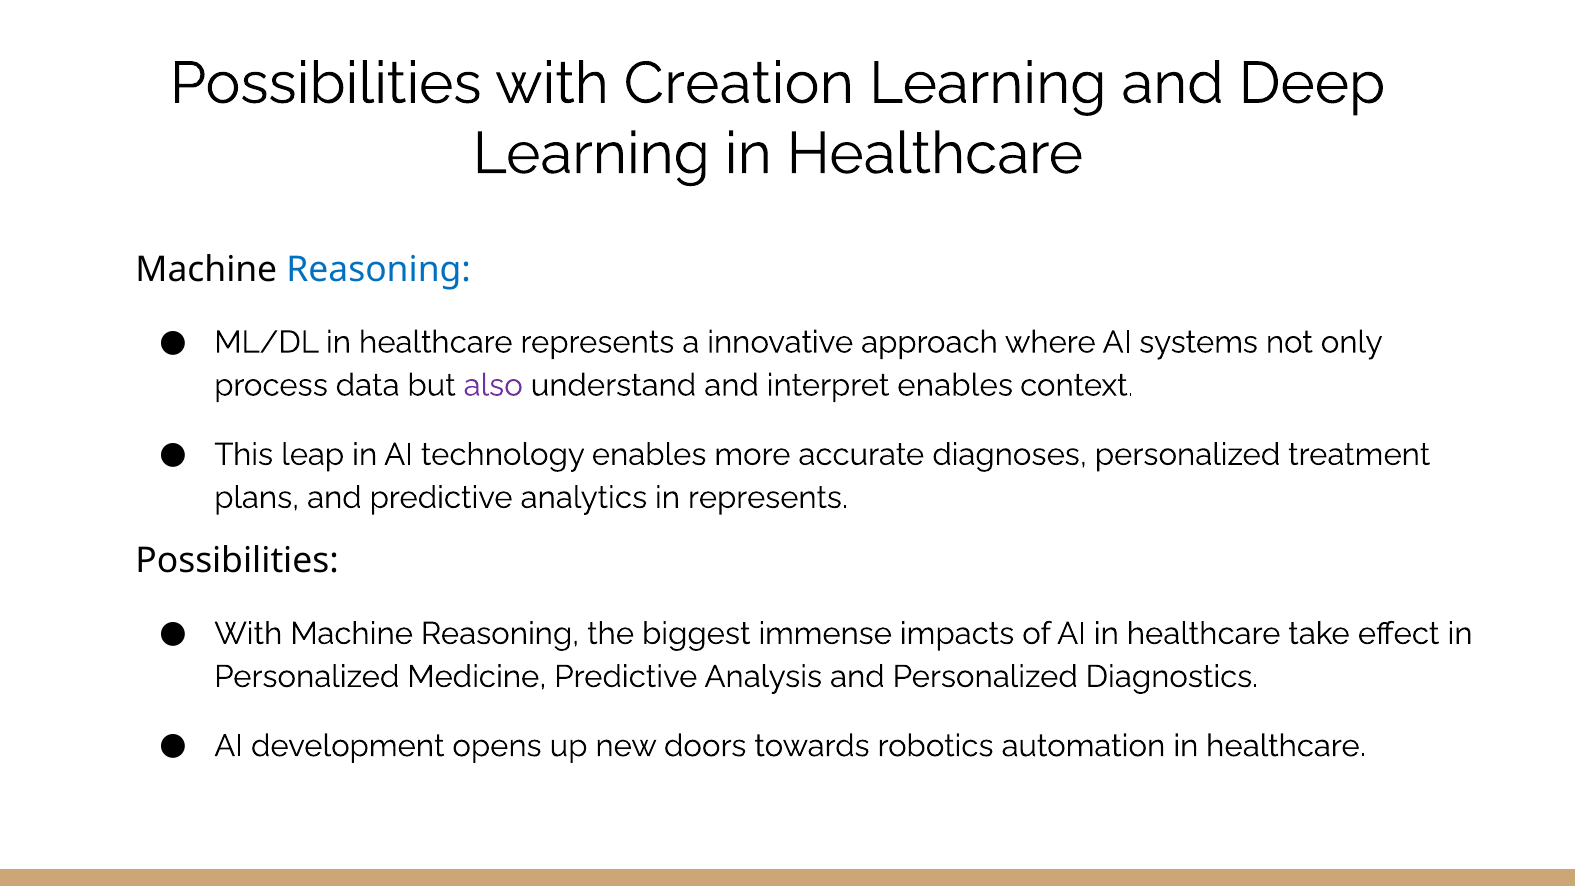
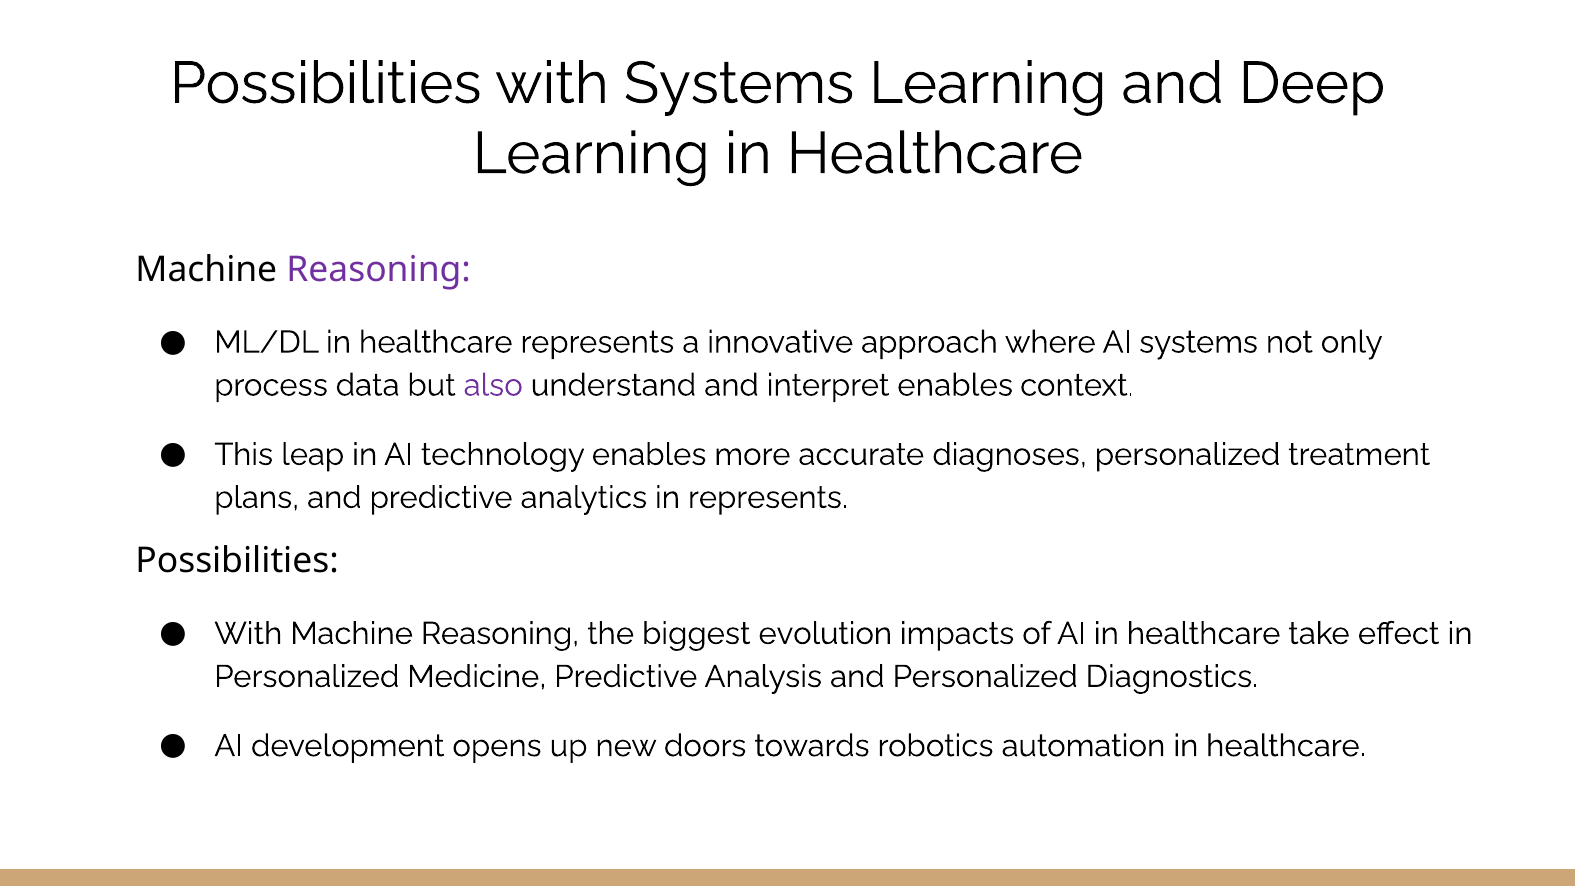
with Creation: Creation -> Systems
Reasoning at (379, 270) colour: blue -> purple
immense: immense -> evolution
